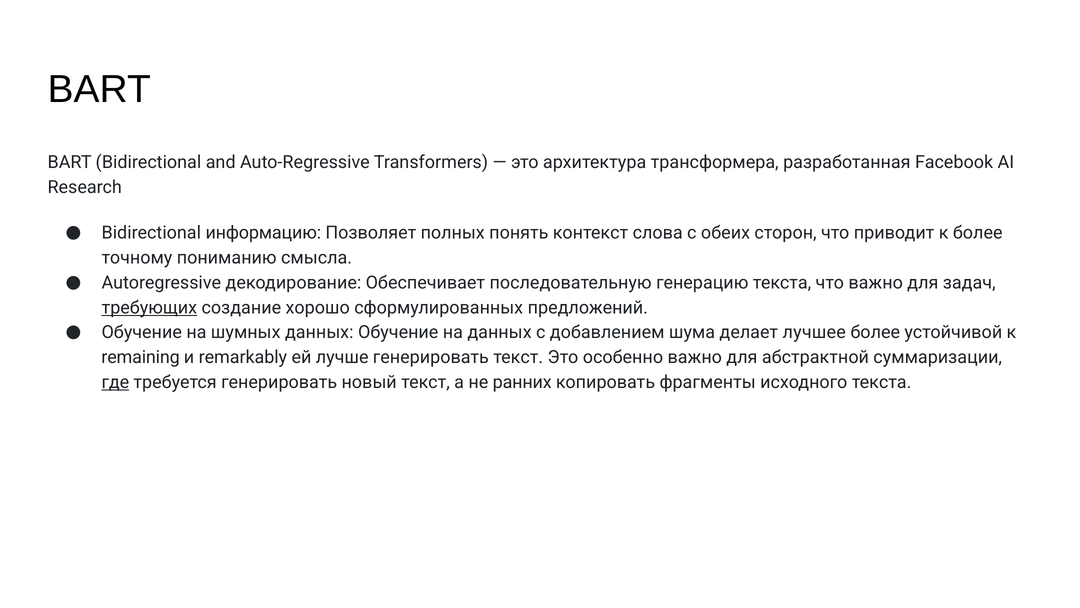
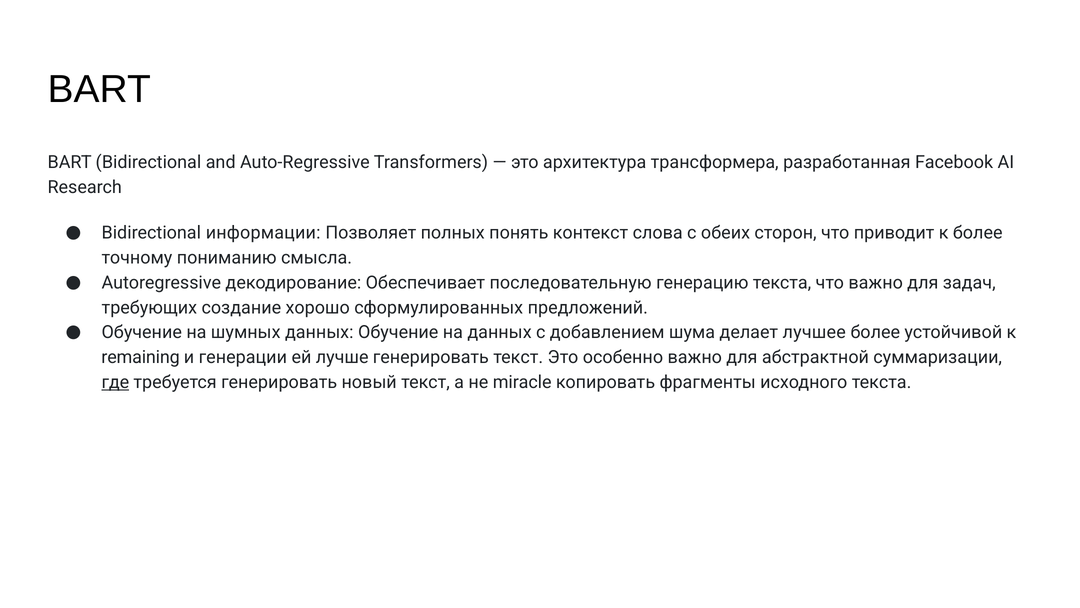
информацию: информацию -> информации
требующих underline: present -> none
remarkably: remarkably -> генерации
ранних: ранних -> miracle
